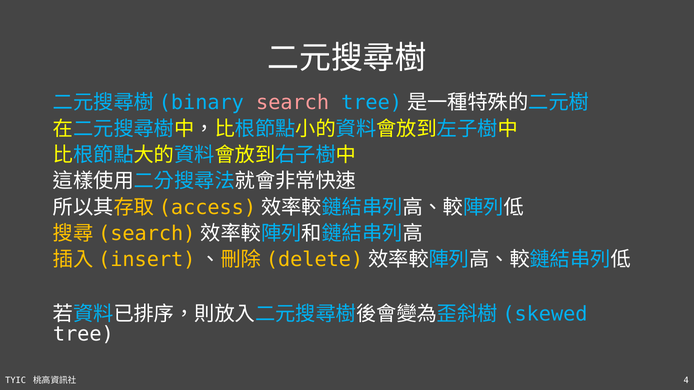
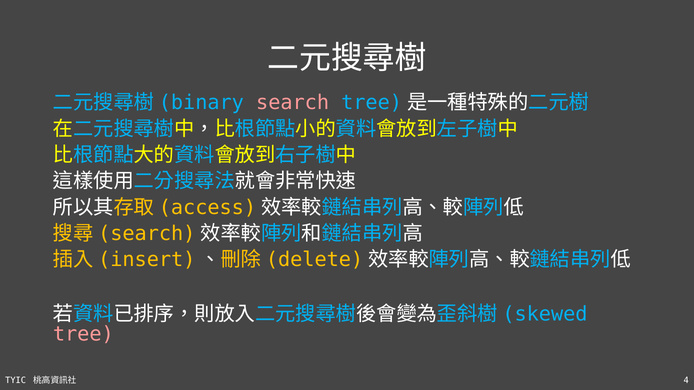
tree colour: white -> pink
